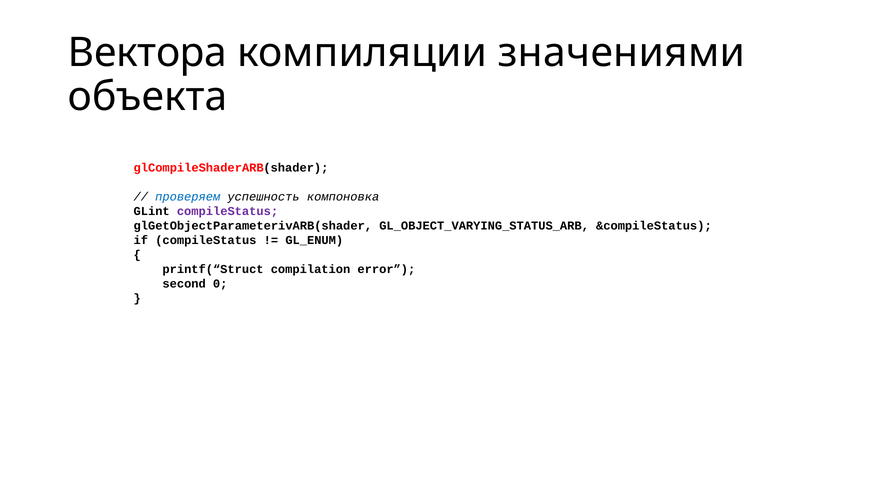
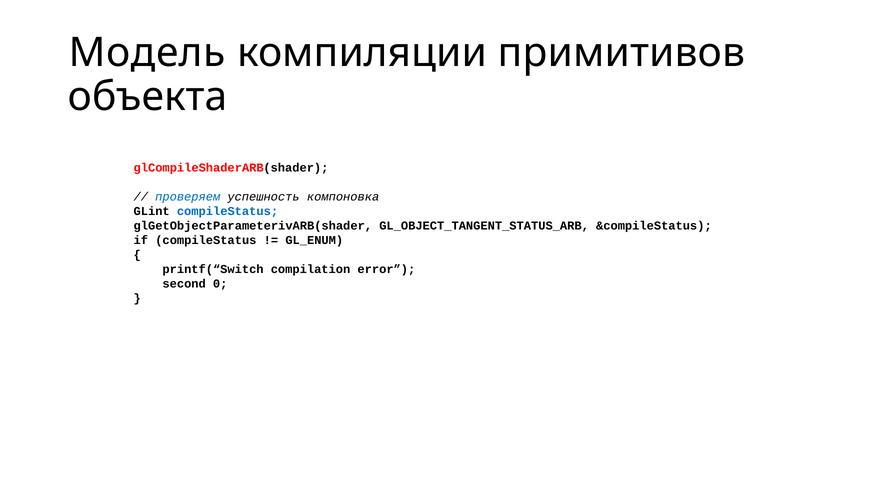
Вектора: Вектора -> Модель
значениями: значениями -> примитивов
compileStatus at (228, 211) colour: purple -> blue
GL_OBJECT_VARYING_STATUS_ARB: GL_OBJECT_VARYING_STATUS_ARB -> GL_OBJECT_TANGENT_STATUS_ARB
printf(“Struct: printf(“Struct -> printf(“Switch
